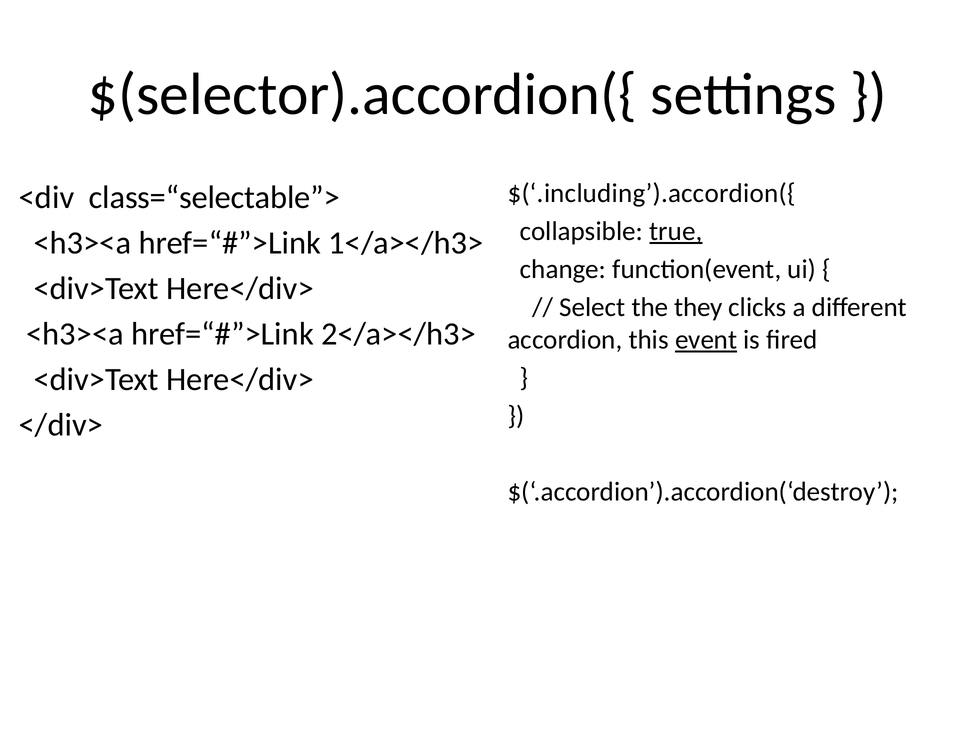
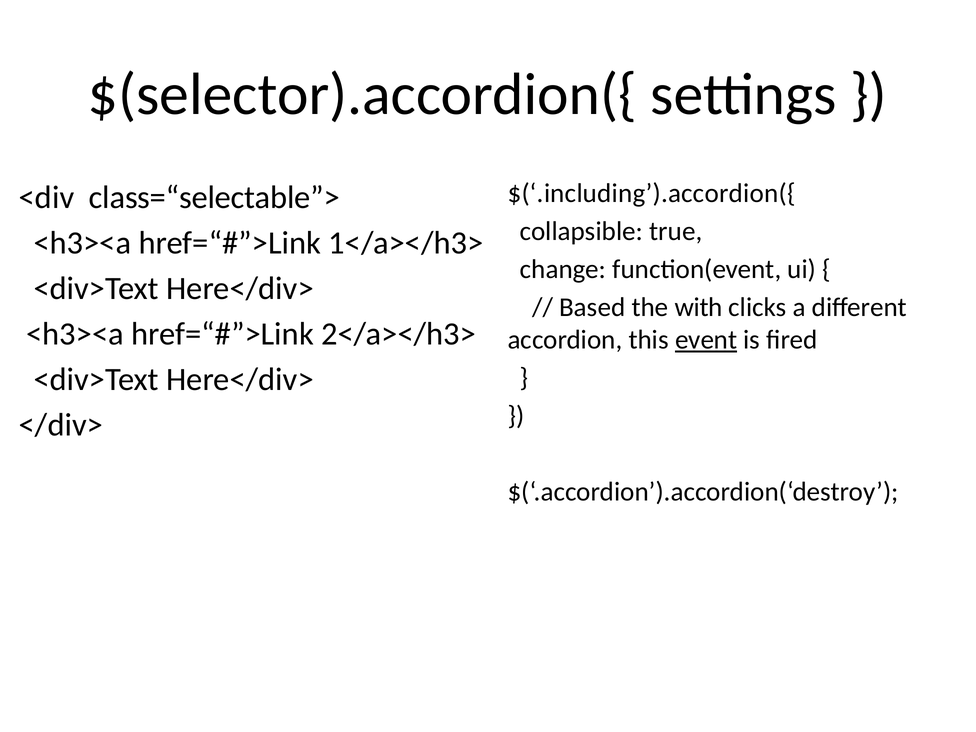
true underline: present -> none
Select: Select -> Based
they: they -> with
